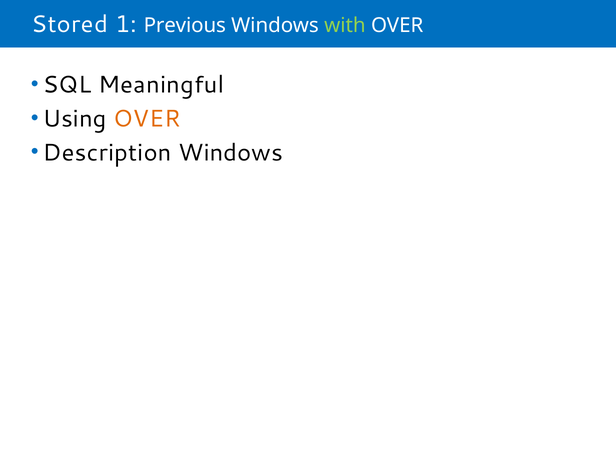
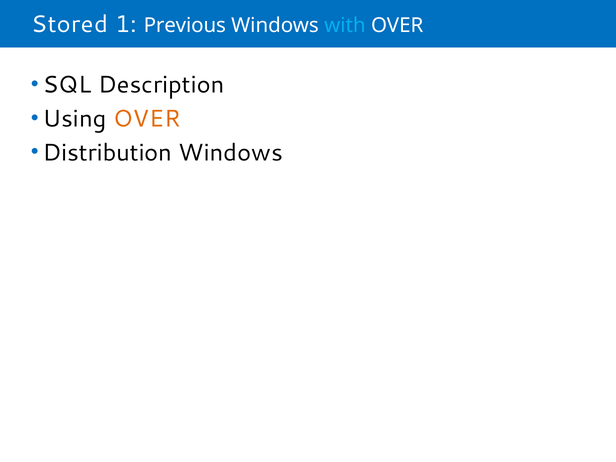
with colour: light green -> light blue
Meaningful: Meaningful -> Description
Description: Description -> Distribution
